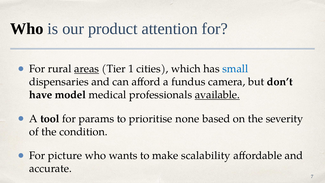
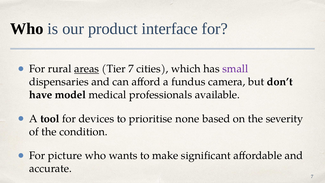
attention: attention -> interface
Tier 1: 1 -> 7
small colour: blue -> purple
available underline: present -> none
params: params -> devices
scalability: scalability -> significant
